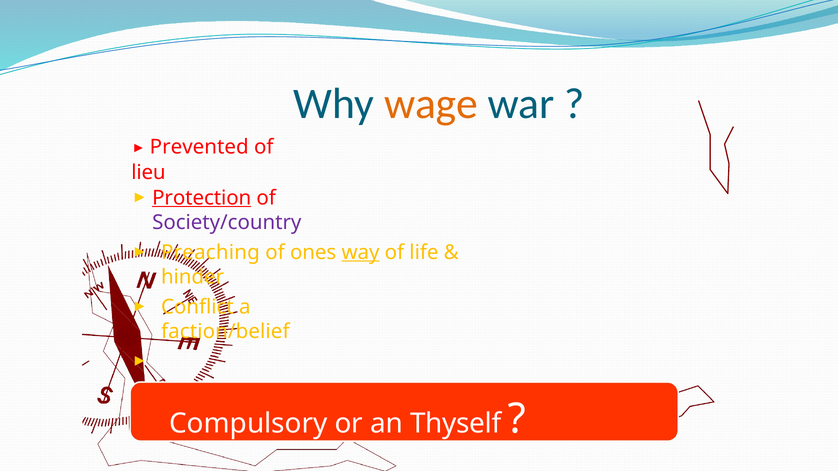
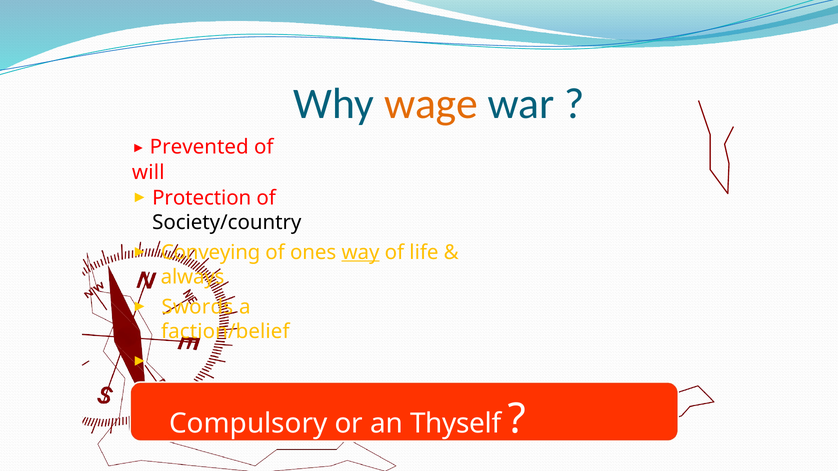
lieu: lieu -> will
Protection underline: present -> none
Society/country colour: purple -> black
Preaching: Preaching -> Conveying
hinder: hinder -> always
Conflict: Conflict -> Swords
